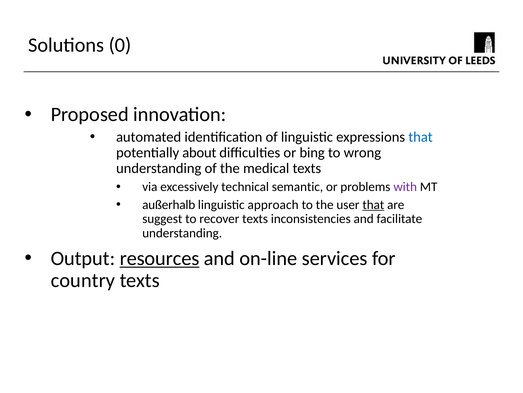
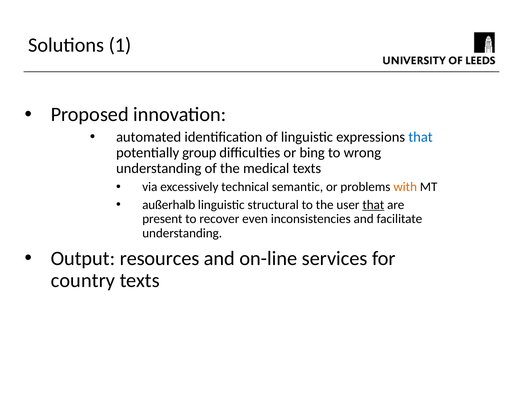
0: 0 -> 1
about: about -> group
with colour: purple -> orange
approach: approach -> structural
suggest: suggest -> present
recover texts: texts -> even
resources underline: present -> none
